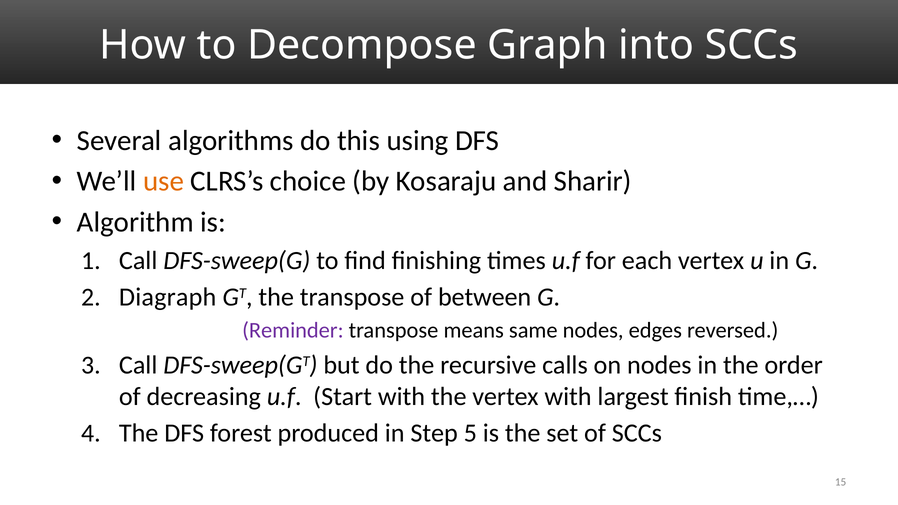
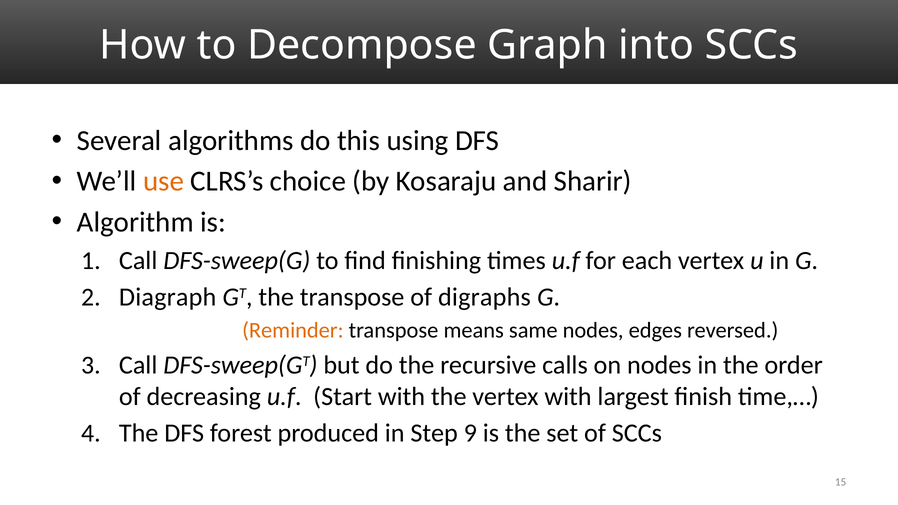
between: between -> digraphs
Reminder colour: purple -> orange
5: 5 -> 9
